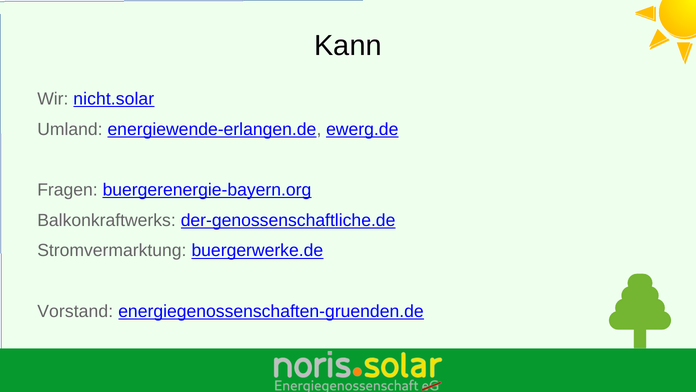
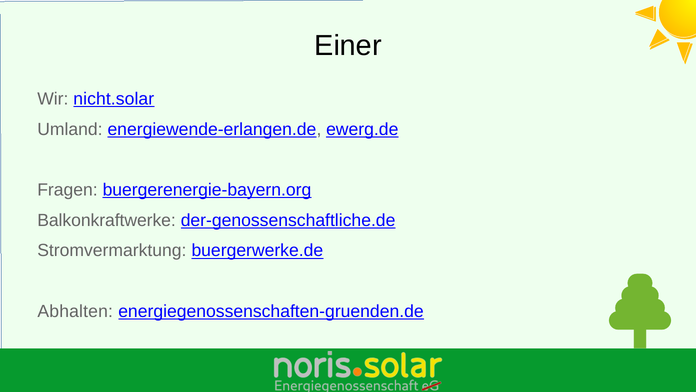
Kann: Kann -> Einer
Balkonkraftwerks: Balkonkraftwerks -> Balkonkraftwerke
Vorstand: Vorstand -> Abhalten
